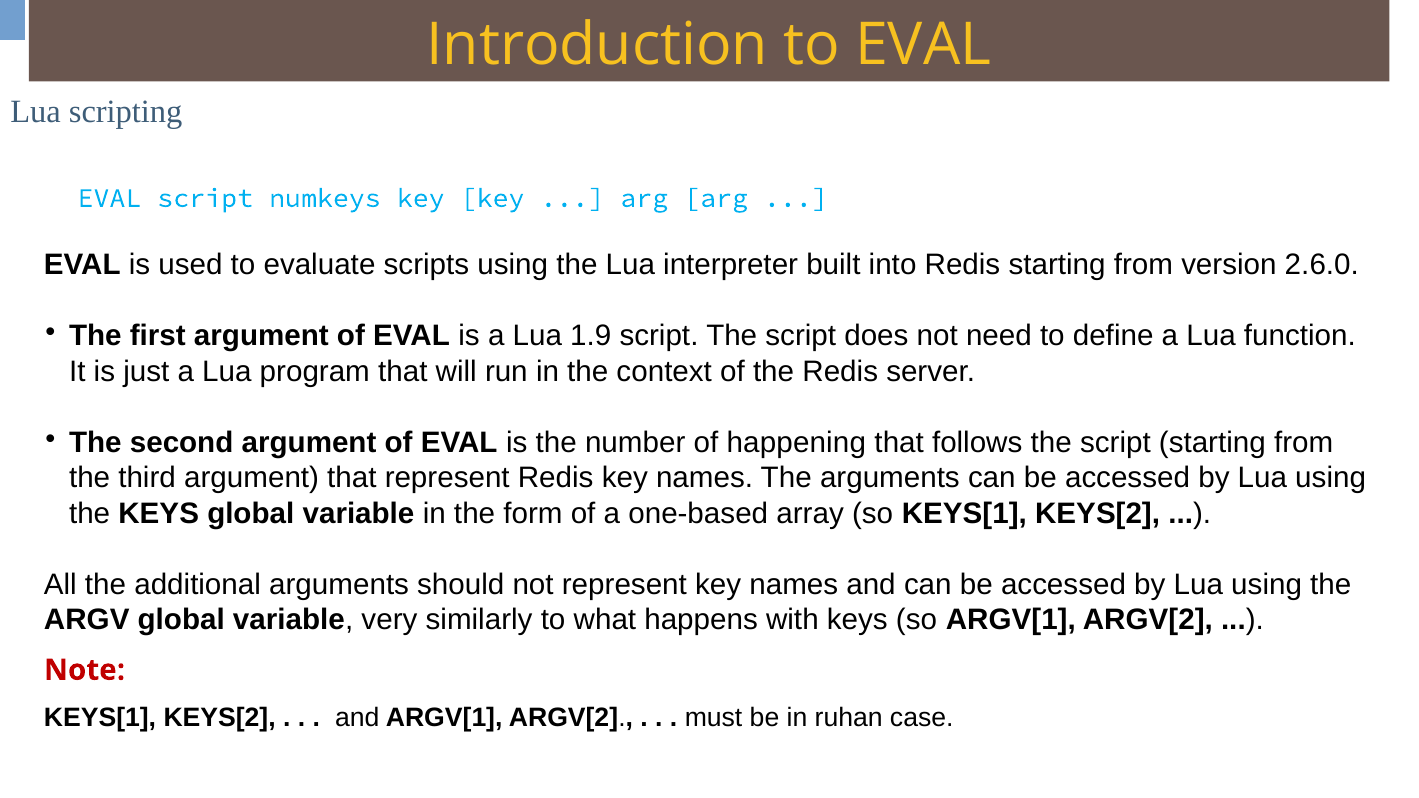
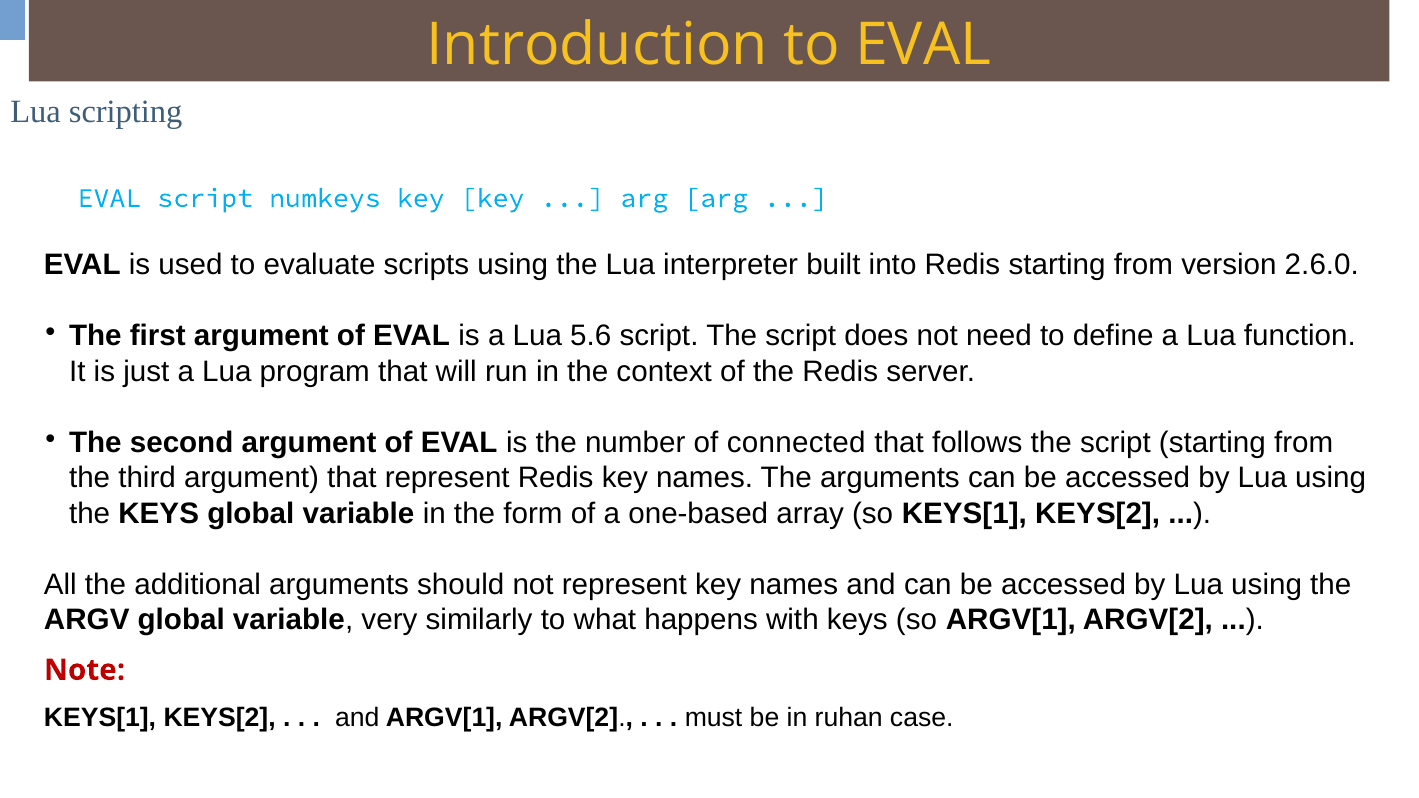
1.9: 1.9 -> 5.6
happening: happening -> connected
